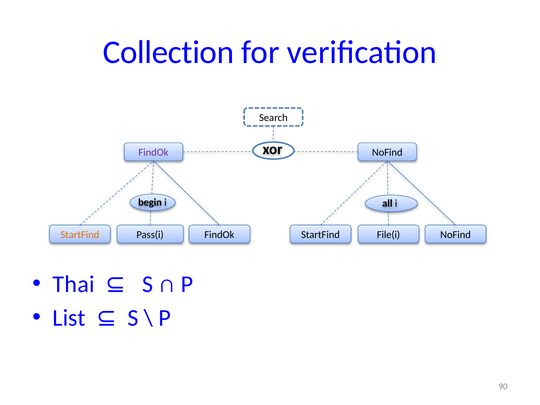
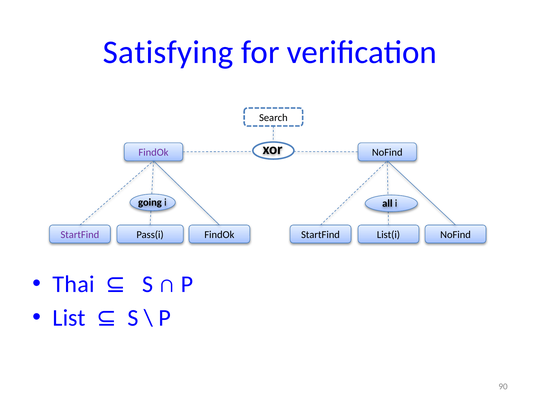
Collection: Collection -> Satisfying
begin: begin -> going
StartFind at (80, 235) colour: orange -> purple
File(i: File(i -> List(i
